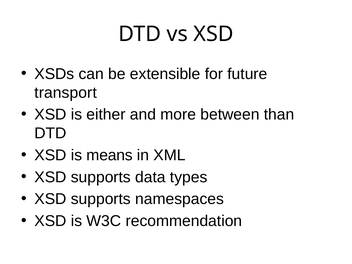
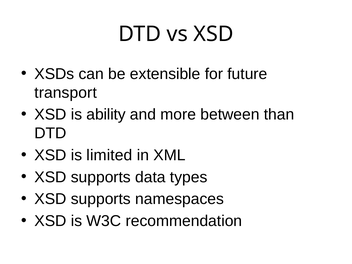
either: either -> ability
means: means -> limited
